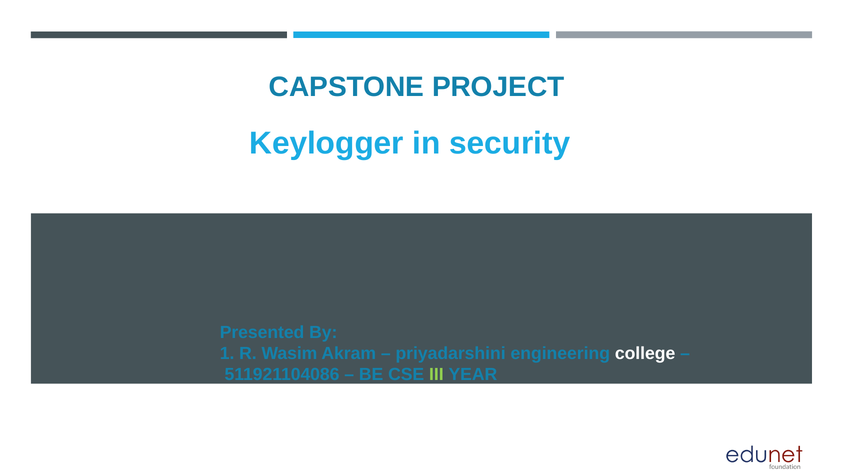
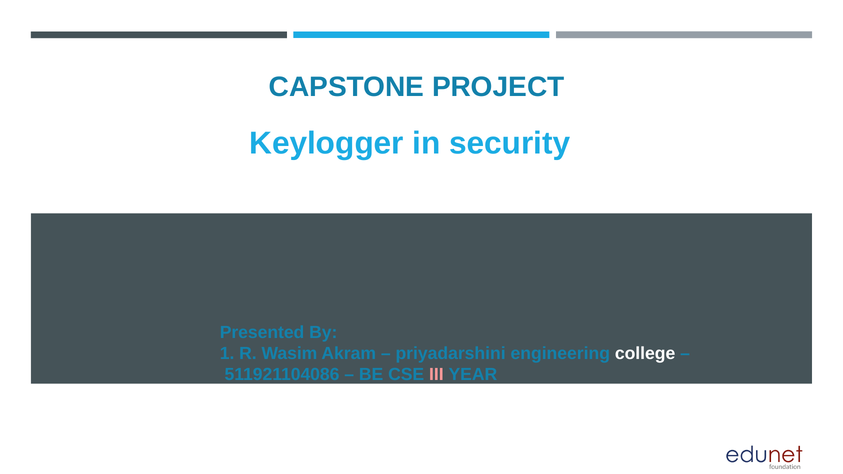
III colour: light green -> pink
